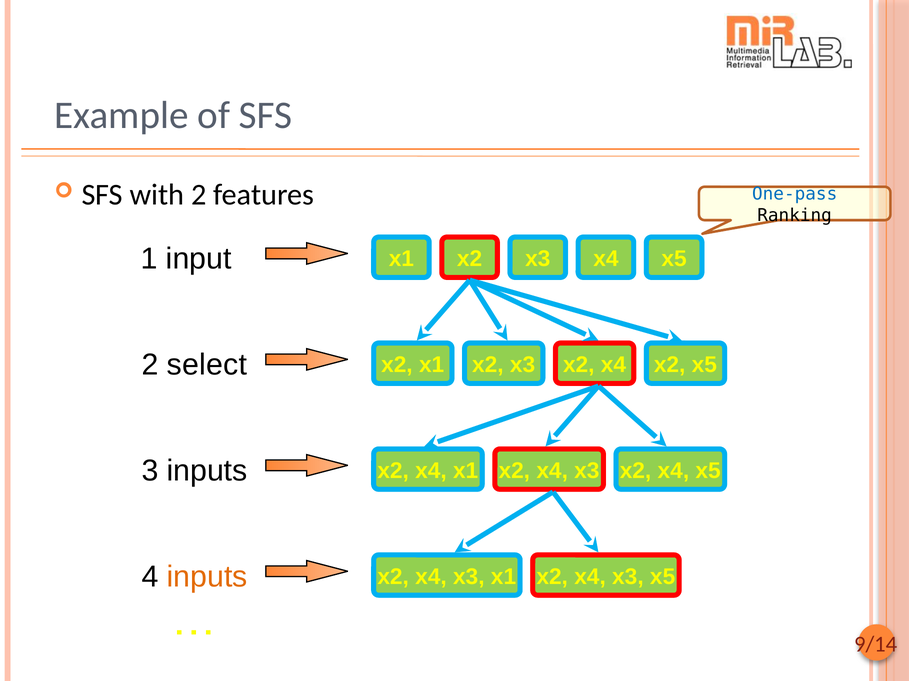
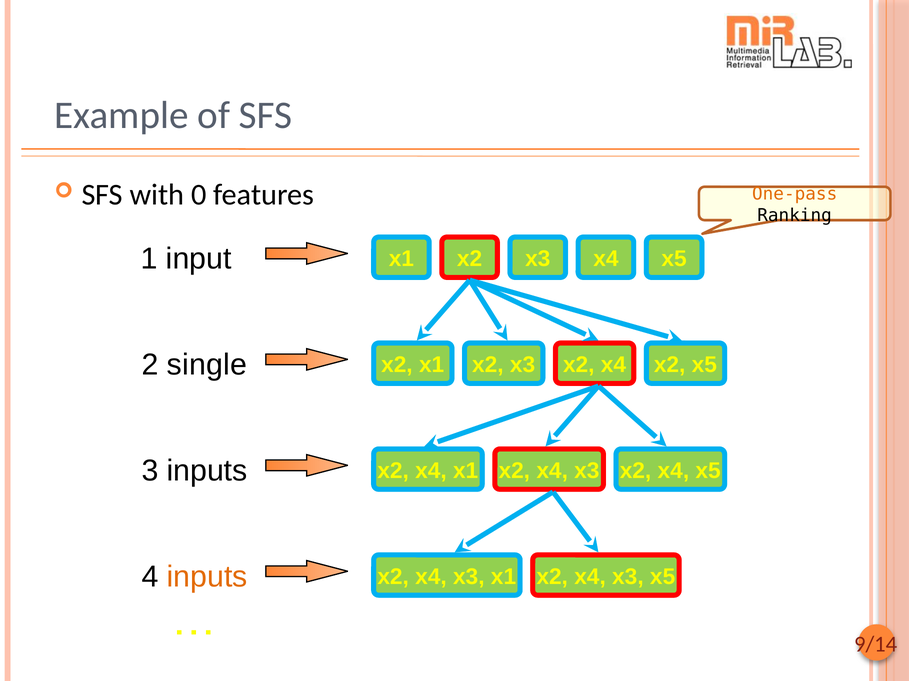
with 2: 2 -> 0
One-pass colour: blue -> orange
select: select -> single
